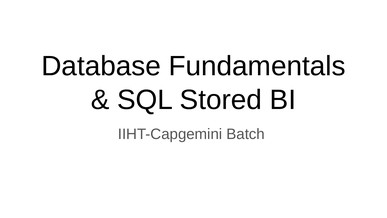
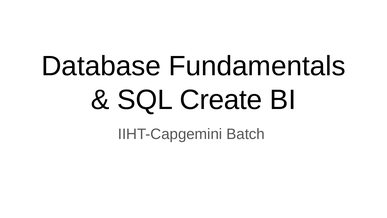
Stored: Stored -> Create
